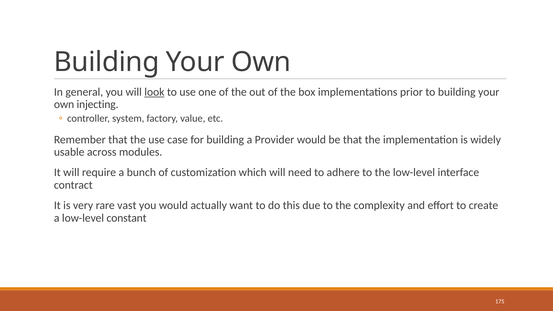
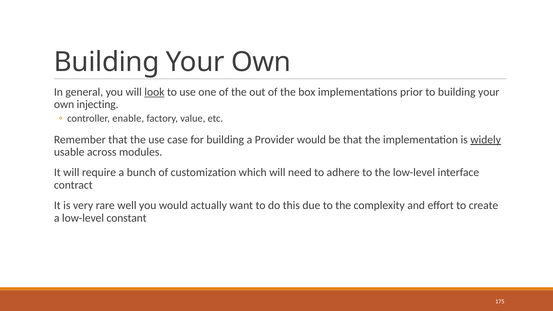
system: system -> enable
widely underline: none -> present
vast: vast -> well
